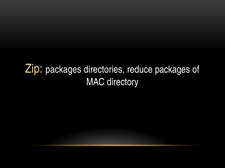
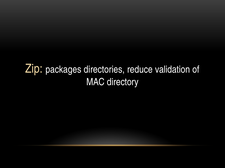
reduce packages: packages -> validation
